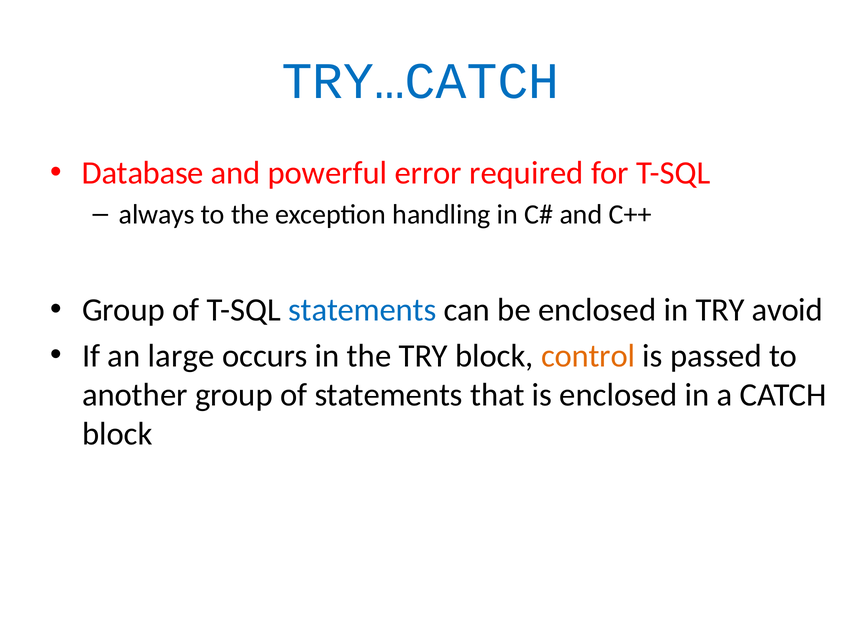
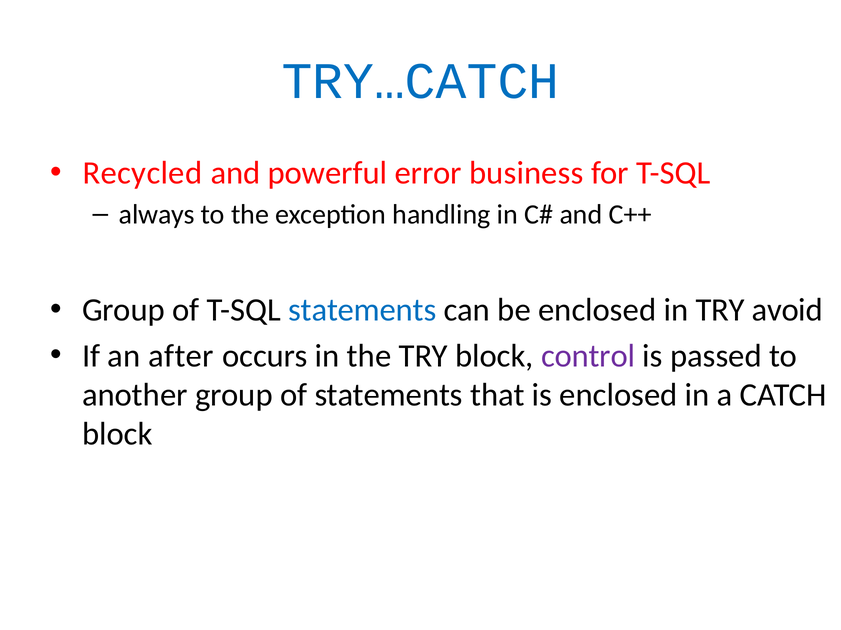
Database: Database -> Recycled
required: required -> business
large: large -> after
control colour: orange -> purple
